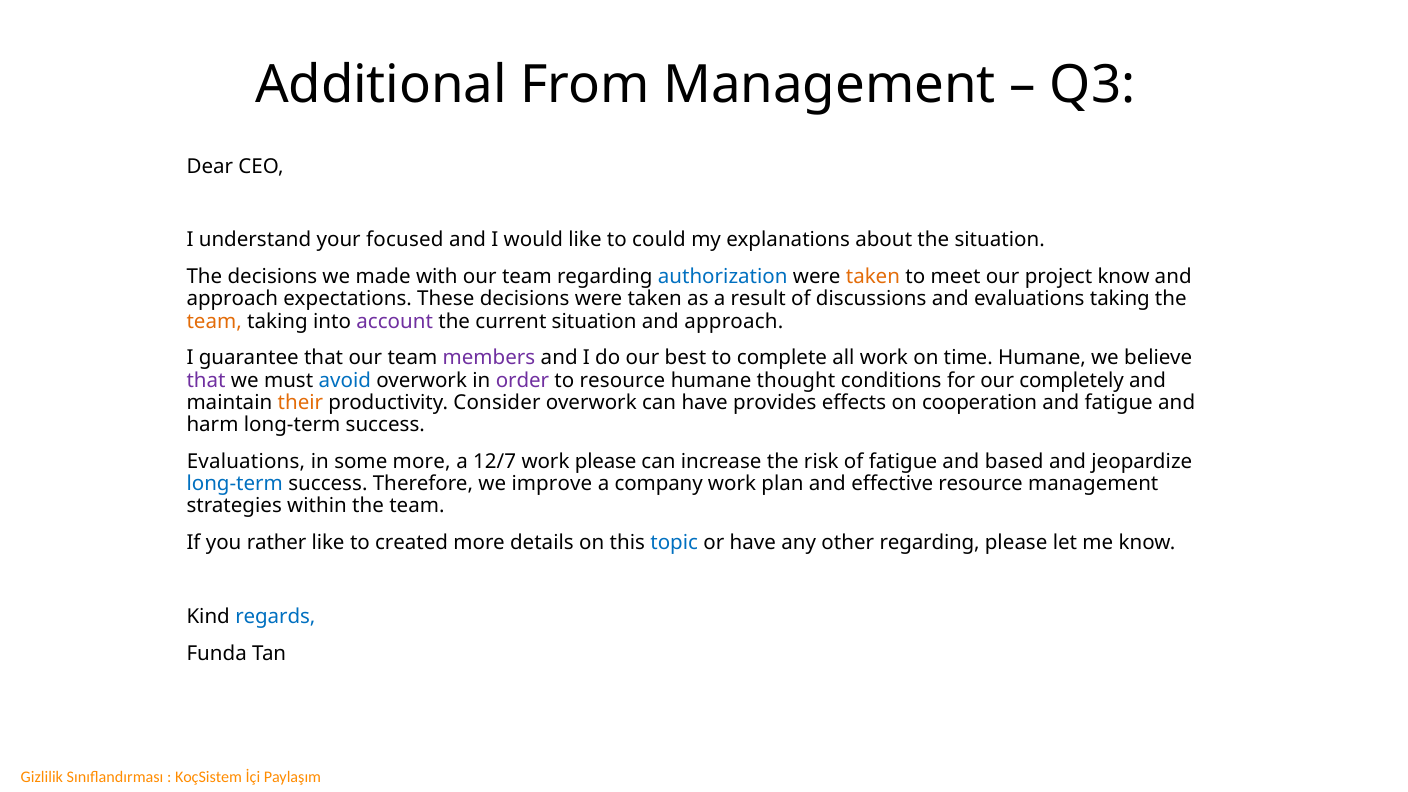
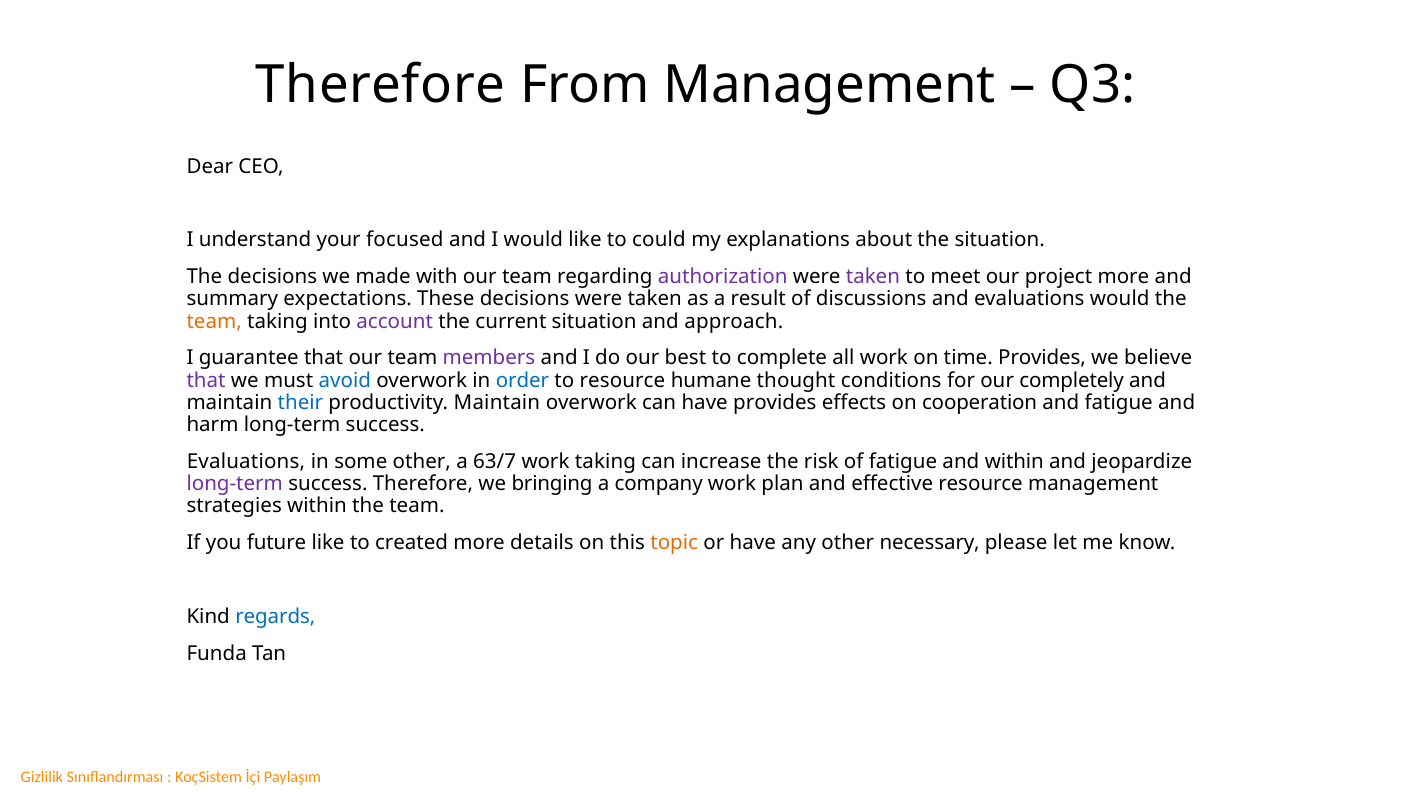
Additional at (381, 85): Additional -> Therefore
authorization colour: blue -> purple
taken at (873, 277) colour: orange -> purple
project know: know -> more
approach at (232, 299): approach -> summary
evaluations taking: taking -> would
time Humane: Humane -> Provides
order colour: purple -> blue
their colour: orange -> blue
productivity Consider: Consider -> Maintain
some more: more -> other
12/7: 12/7 -> 63/7
work please: please -> taking
and based: based -> within
long-term at (235, 484) colour: blue -> purple
improve: improve -> bringing
rather: rather -> future
topic colour: blue -> orange
other regarding: regarding -> necessary
